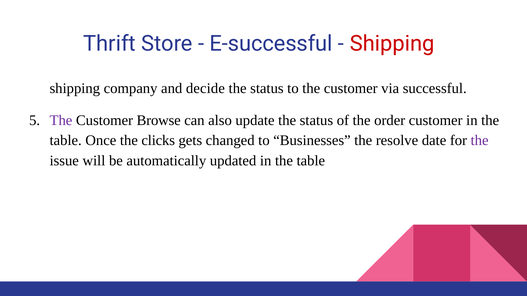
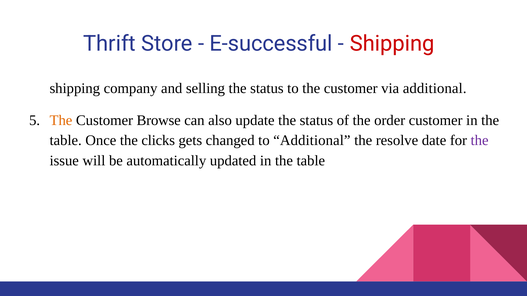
decide: decide -> selling
via successful: successful -> additional
The at (61, 121) colour: purple -> orange
to Businesses: Businesses -> Additional
